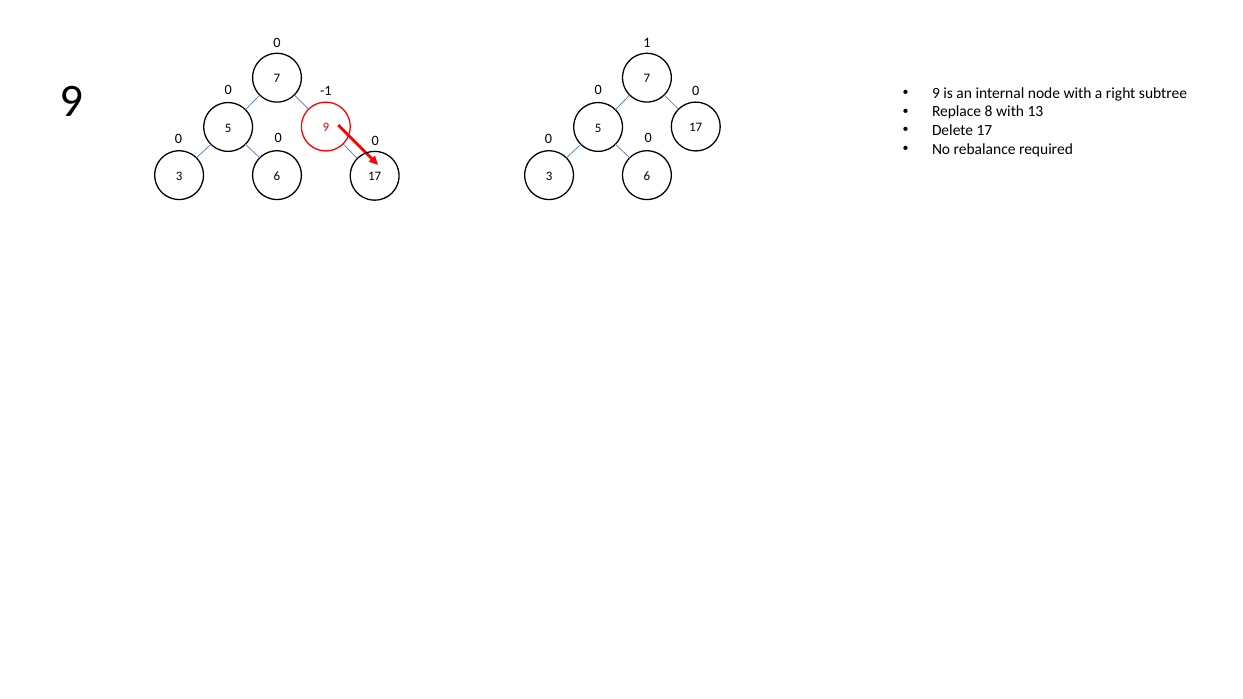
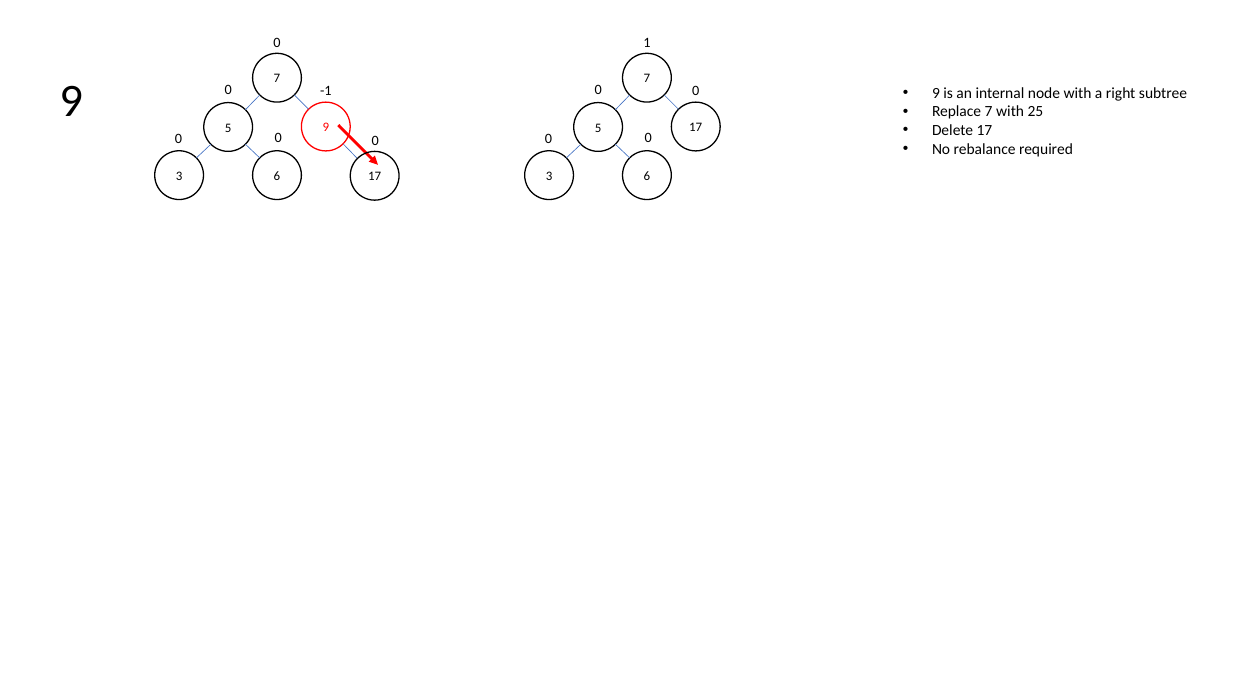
Replace 8: 8 -> 7
13: 13 -> 25
